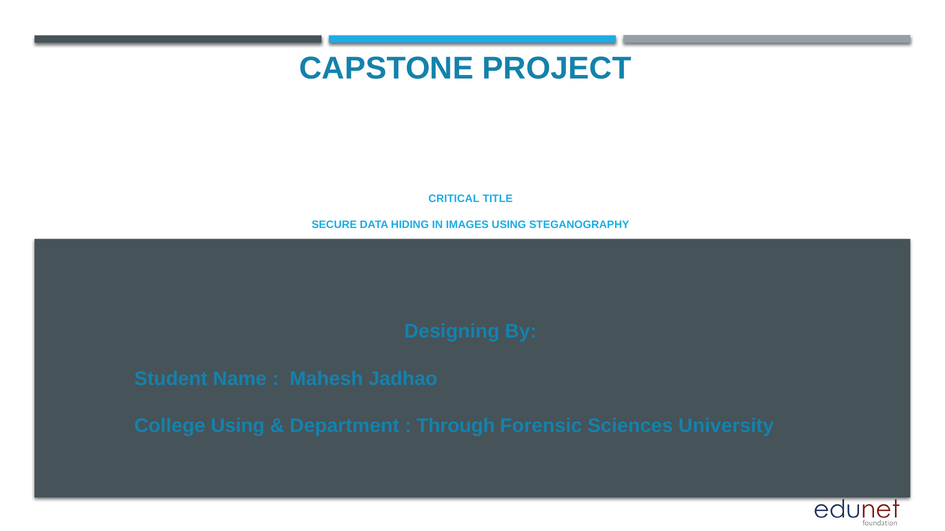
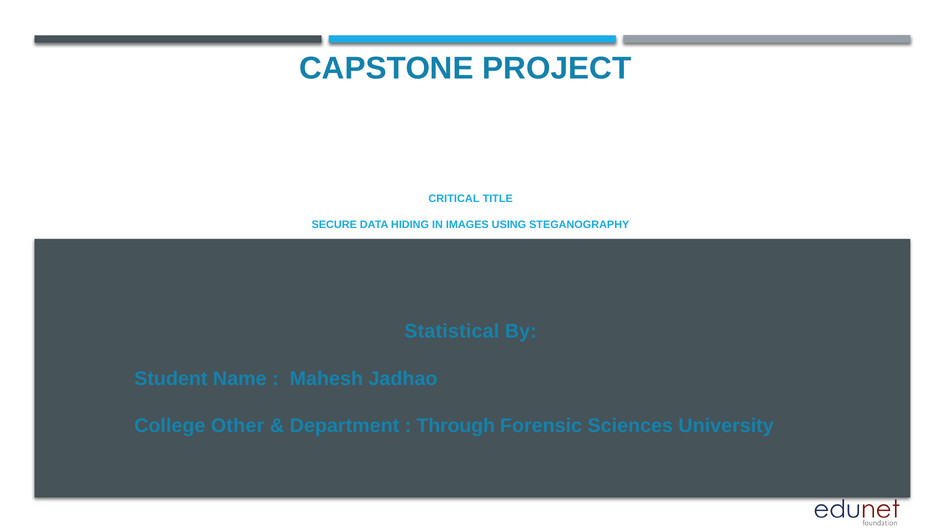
Designing: Designing -> Statistical
College Using: Using -> Other
